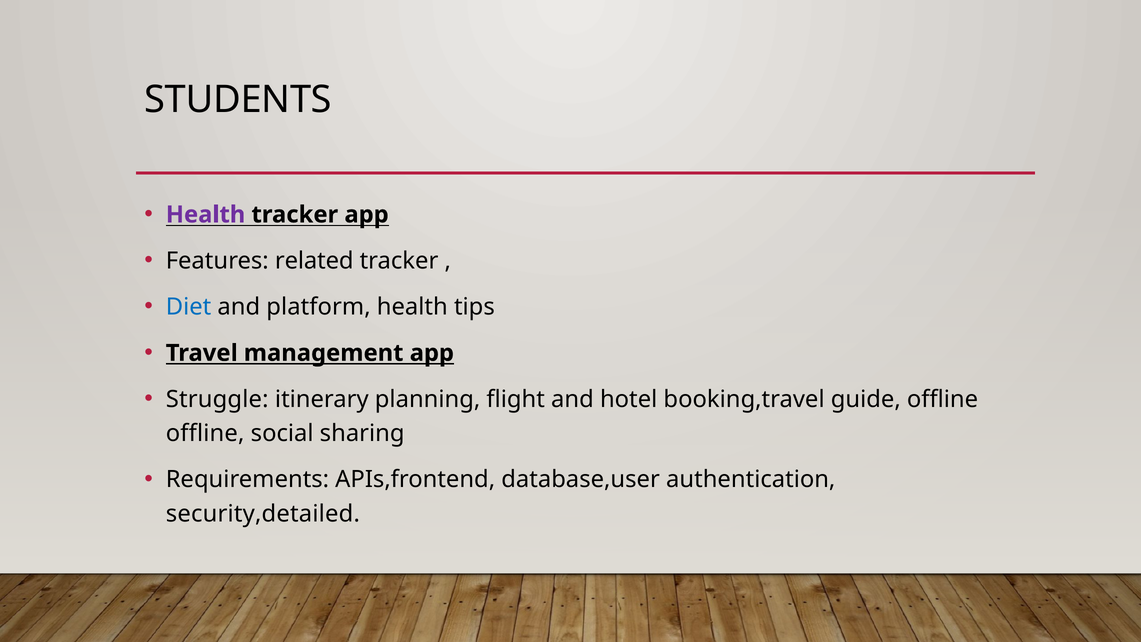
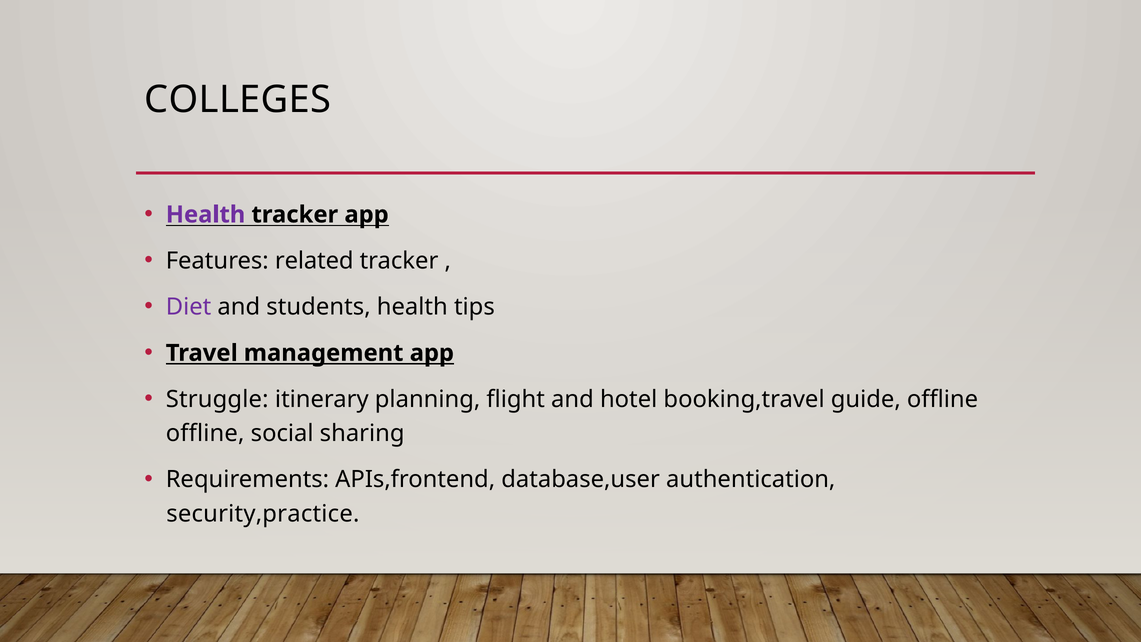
STUDENTS: STUDENTS -> COLLEGES
Diet colour: blue -> purple
platform: platform -> students
security,detailed: security,detailed -> security,practice
